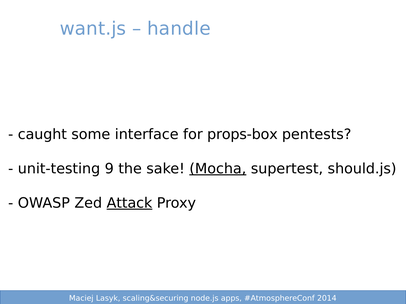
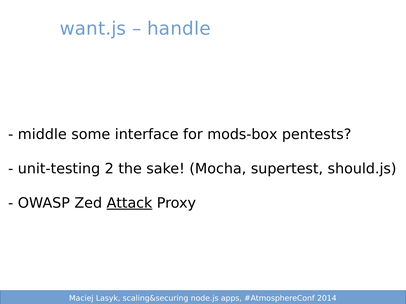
caught: caught -> middle
props-box: props-box -> mods-box
9: 9 -> 2
Mocha underline: present -> none
